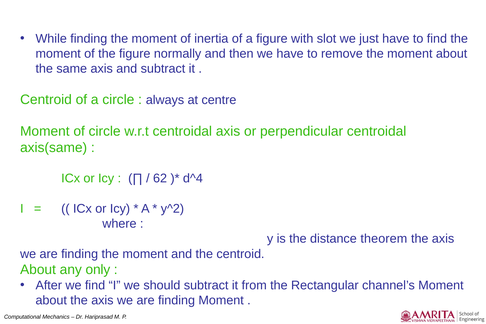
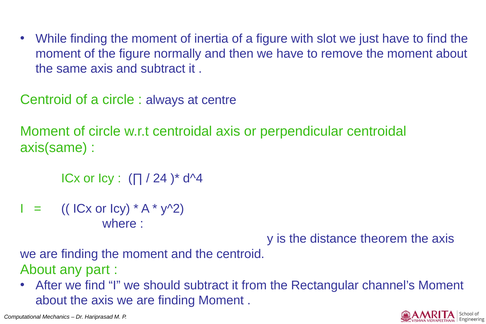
62: 62 -> 24
only: only -> part
